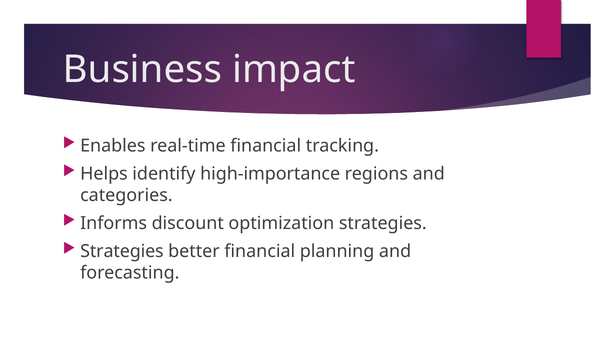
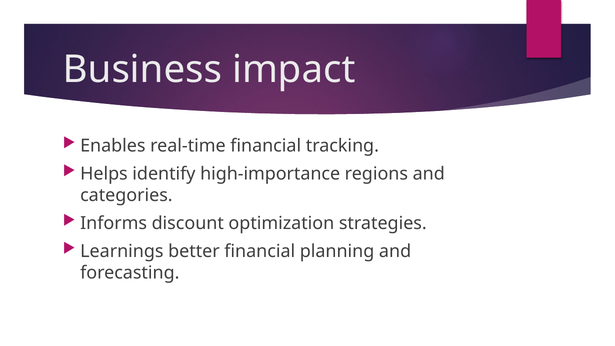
Strategies at (122, 251): Strategies -> Learnings
